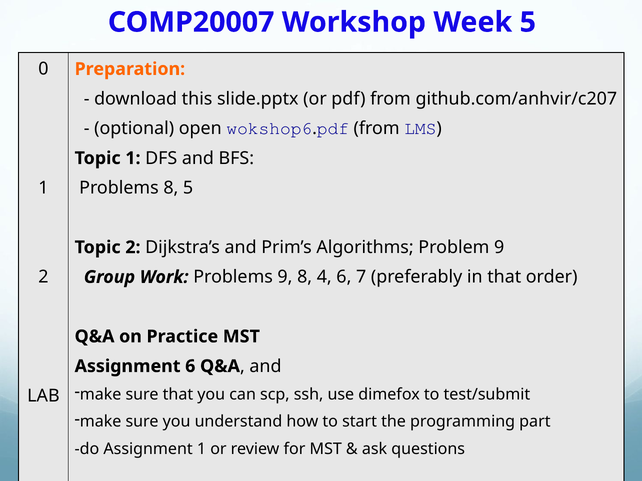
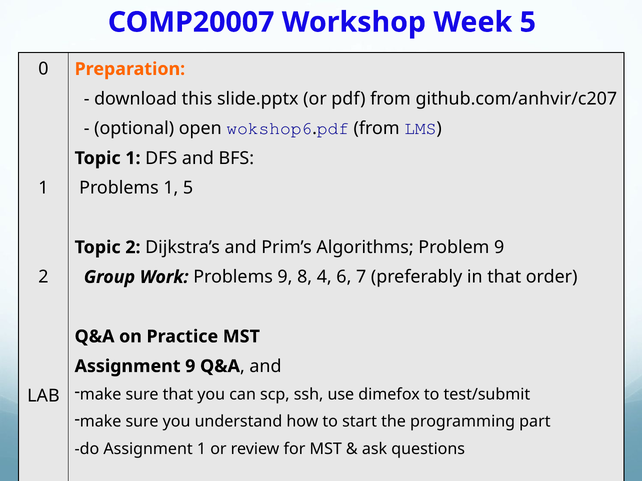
Problems 8: 8 -> 1
Assignment 6: 6 -> 9
